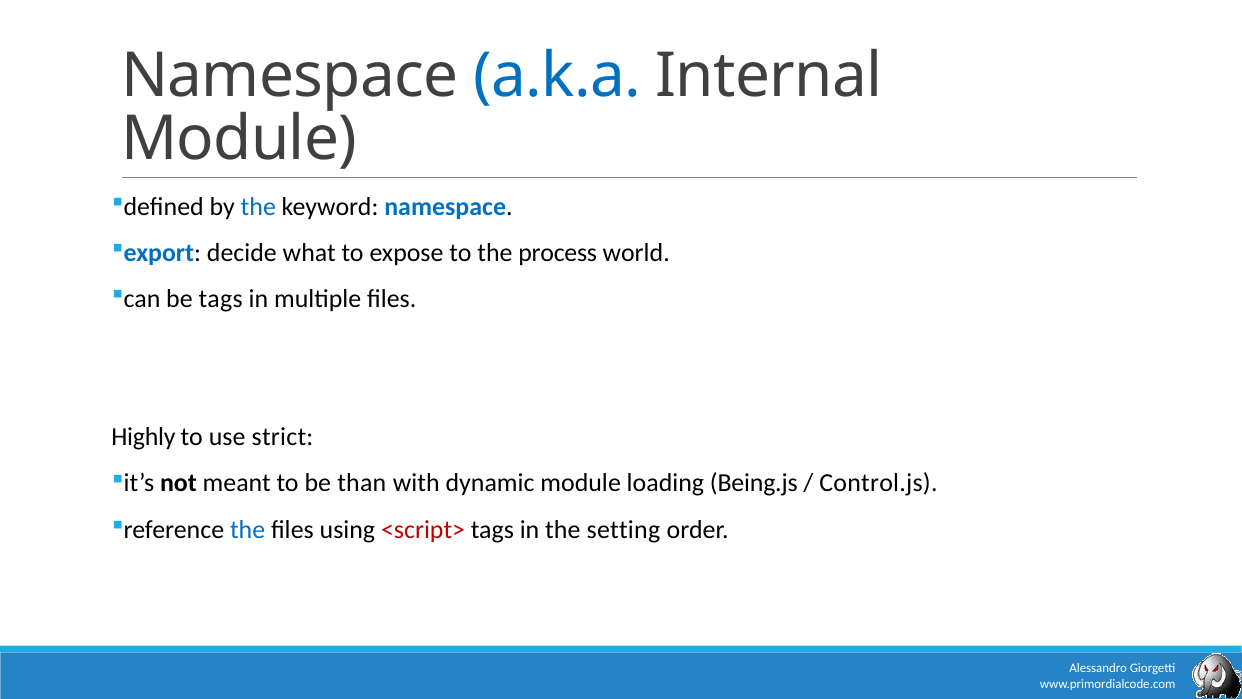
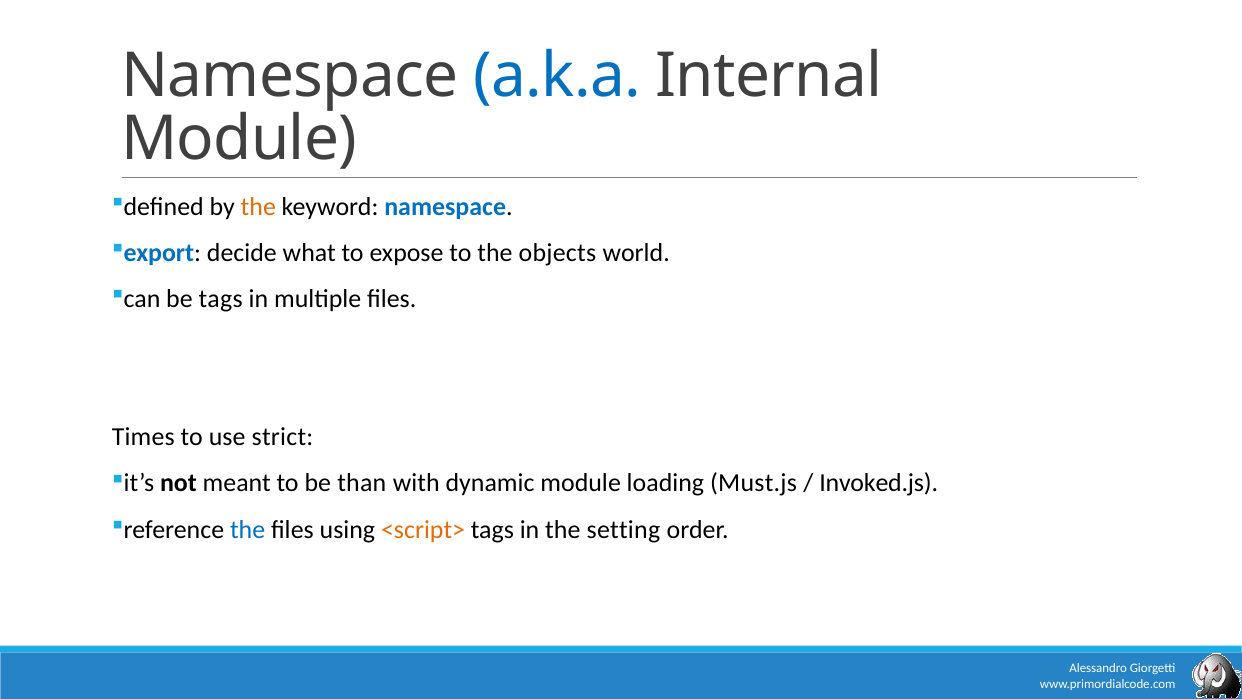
the at (258, 207) colour: blue -> orange
process: process -> objects
Highly: Highly -> Times
Being.js: Being.js -> Must.js
Control.js: Control.js -> Invoked.js
<script> colour: red -> orange
